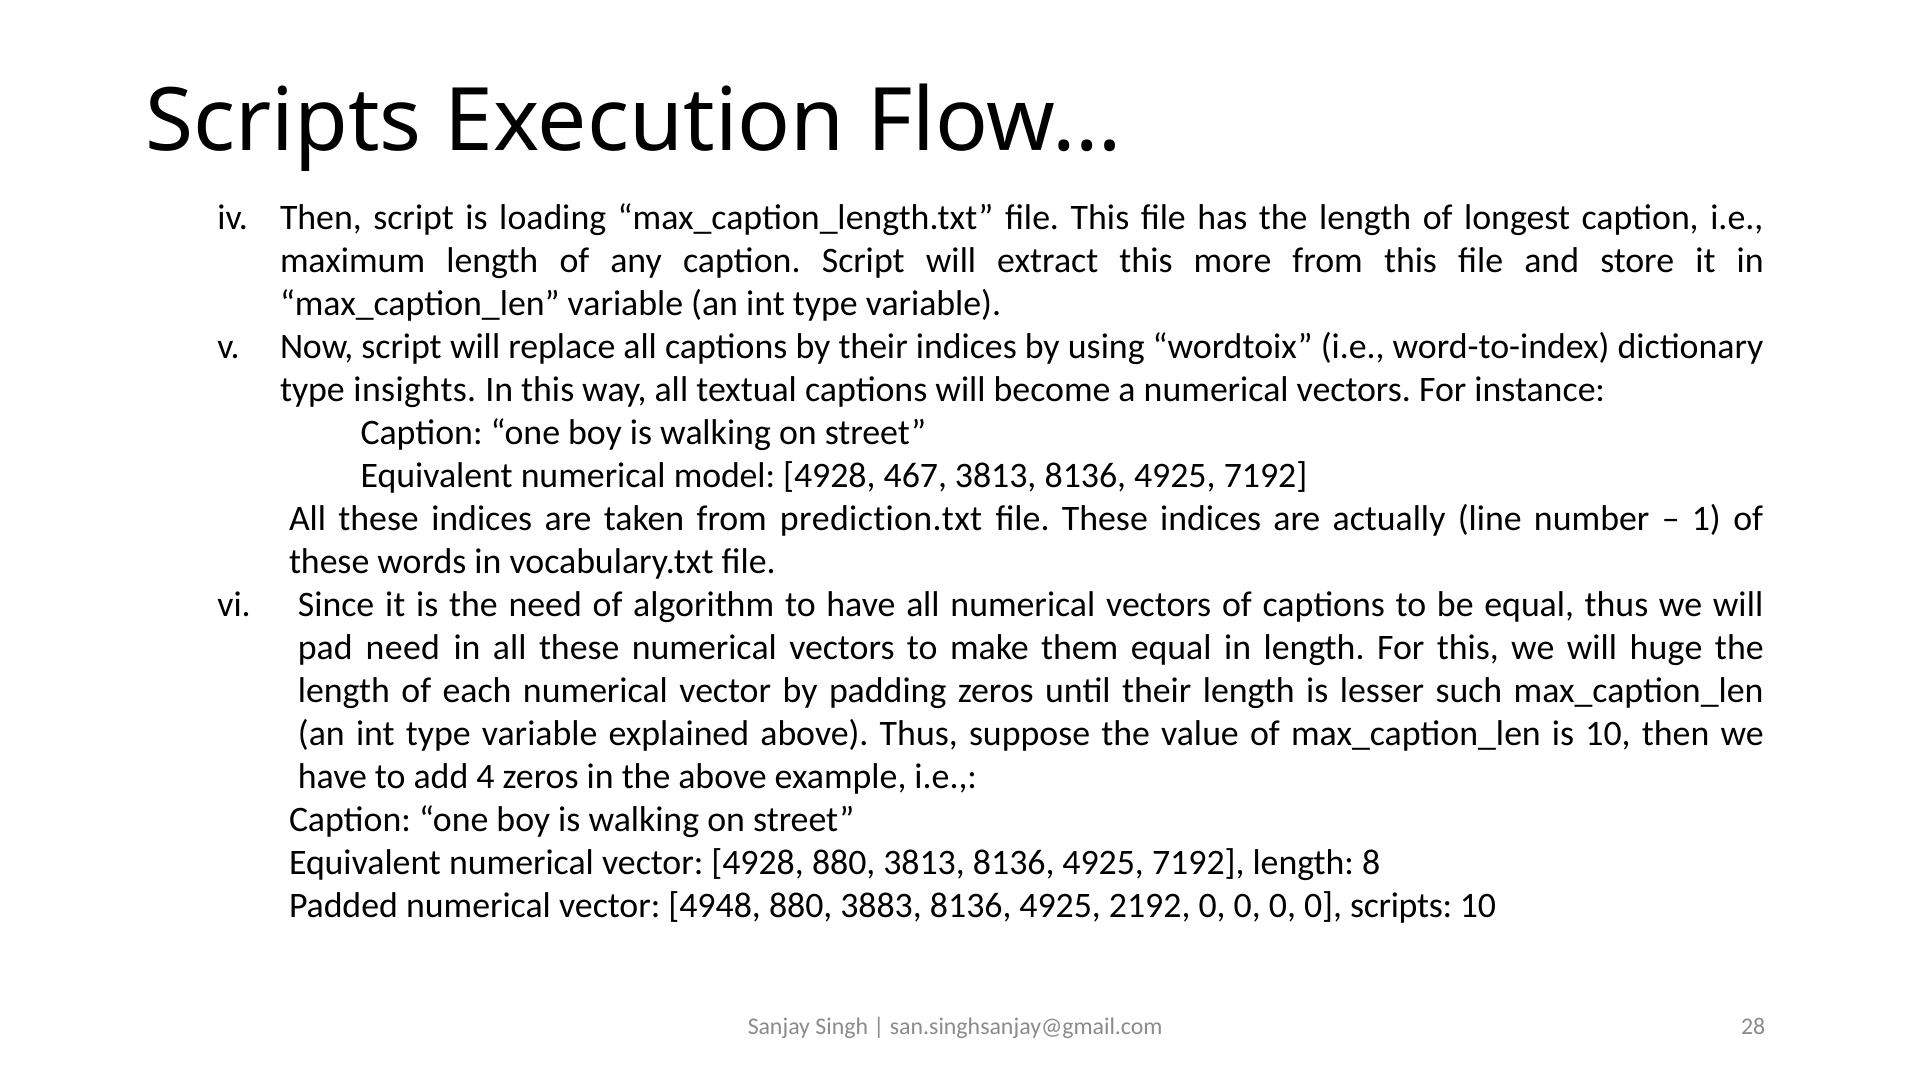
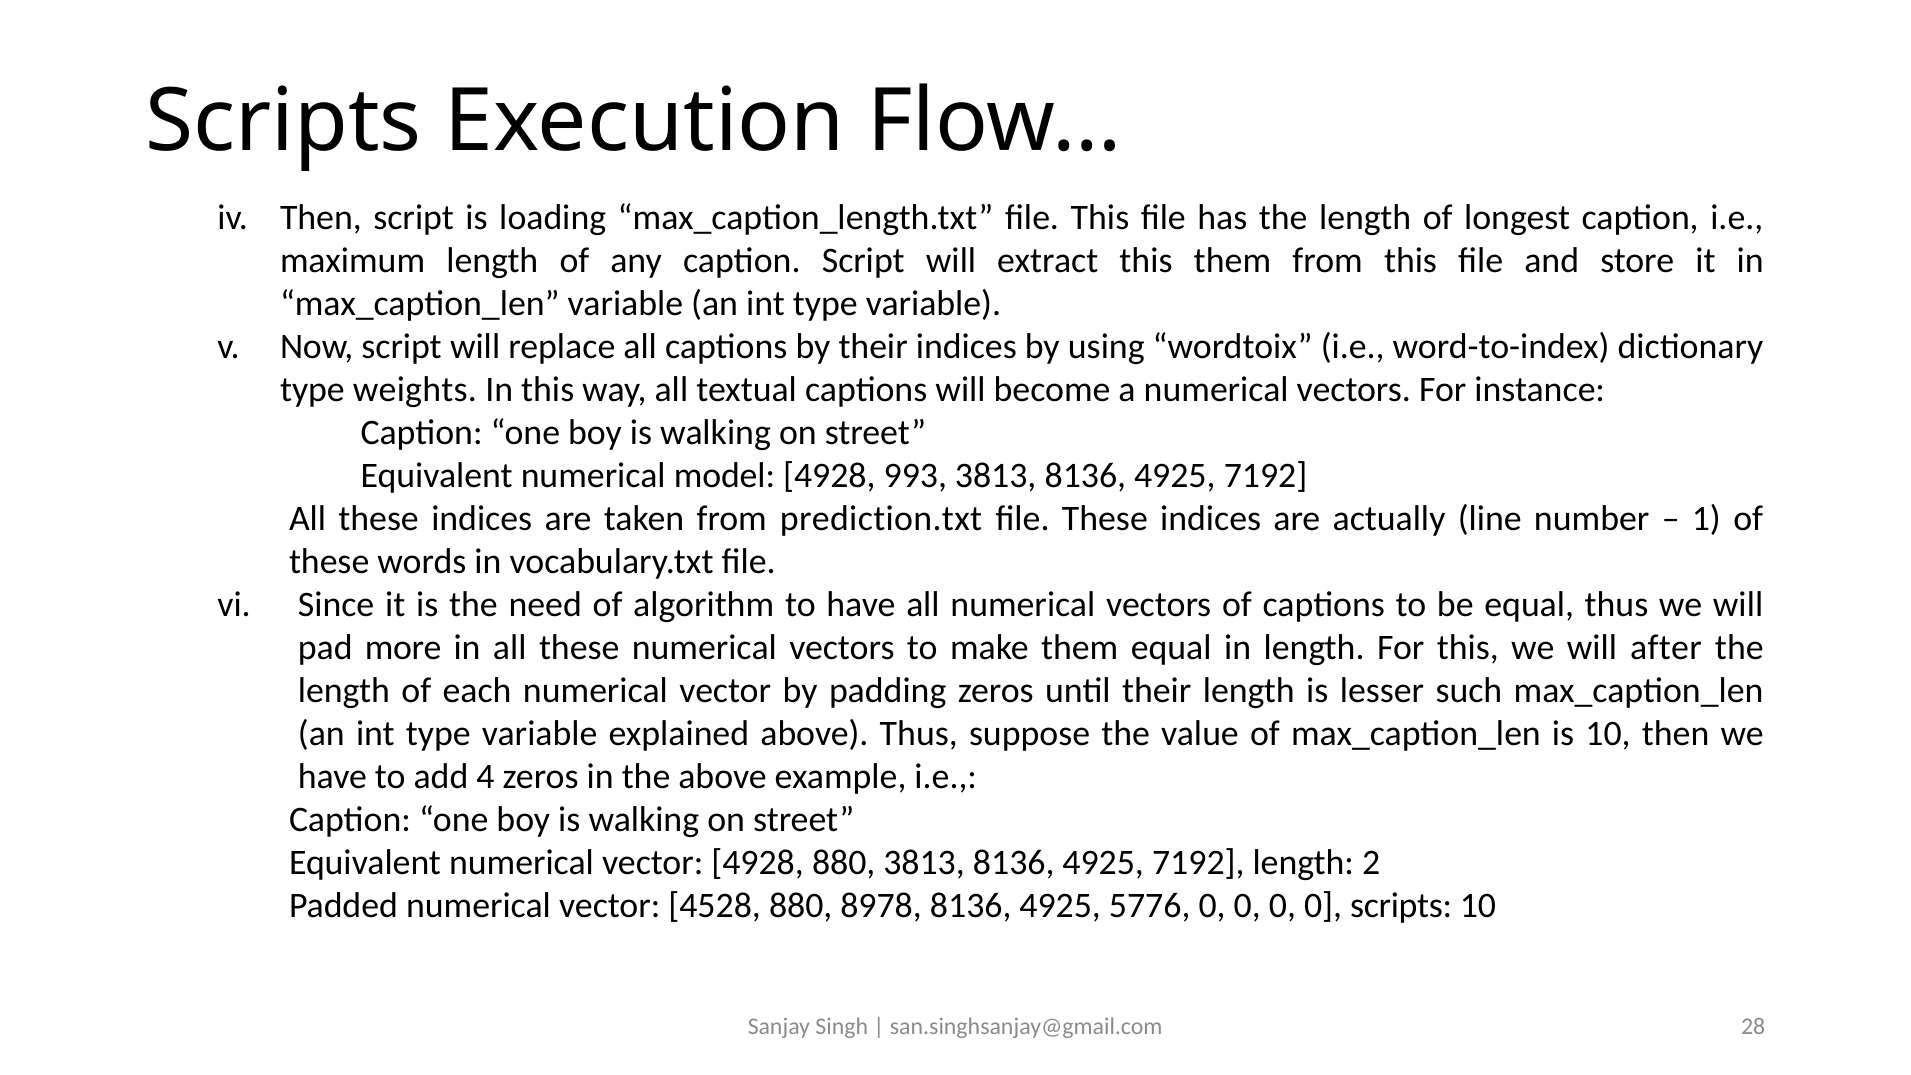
this more: more -> them
insights: insights -> weights
467: 467 -> 993
pad need: need -> more
huge: huge -> after
8: 8 -> 2
4948: 4948 -> 4528
3883: 3883 -> 8978
2192: 2192 -> 5776
